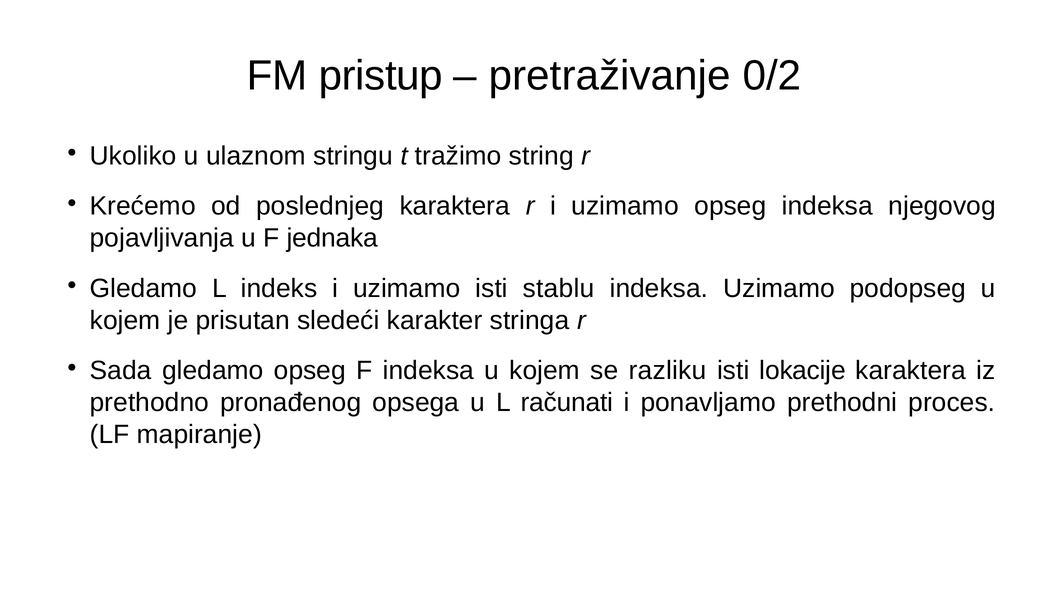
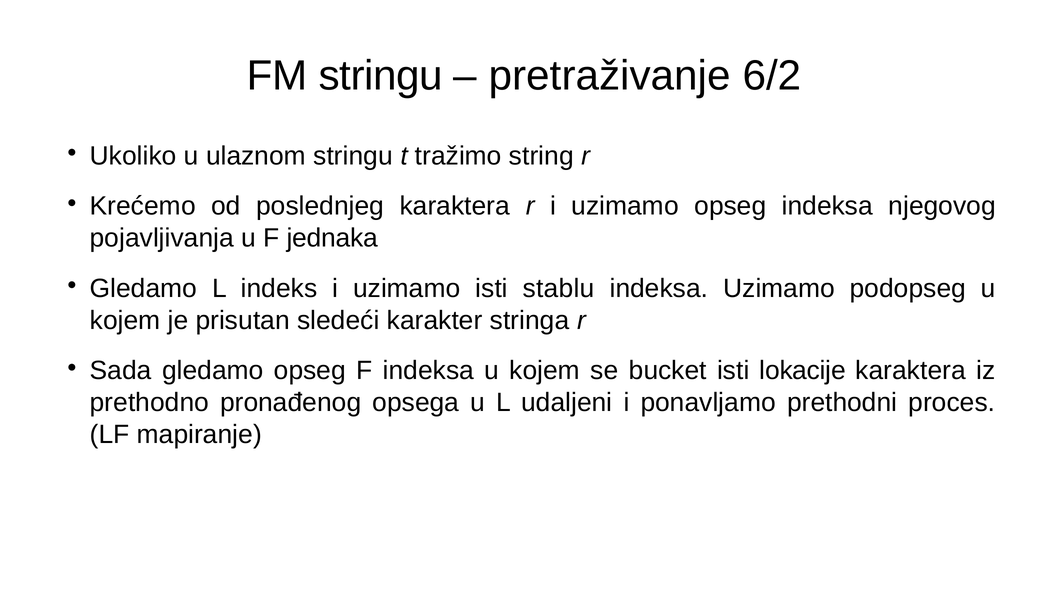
FM pristup: pristup -> stringu
0/2: 0/2 -> 6/2
razliku: razliku -> bucket
računati: računati -> udaljeni
